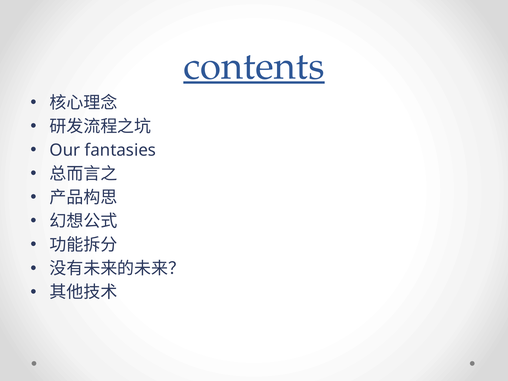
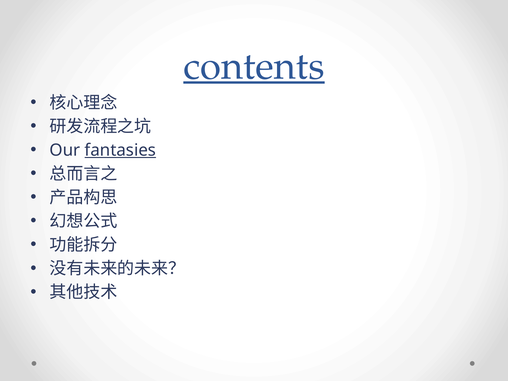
fantasies underline: none -> present
